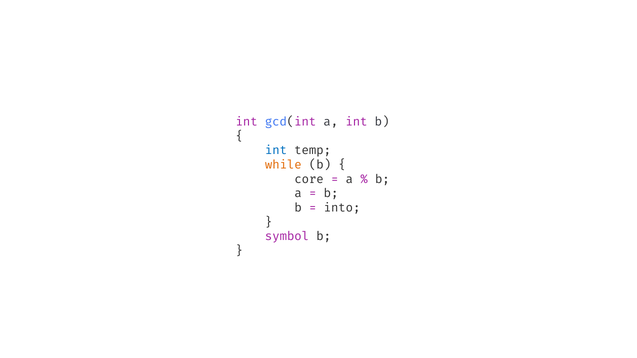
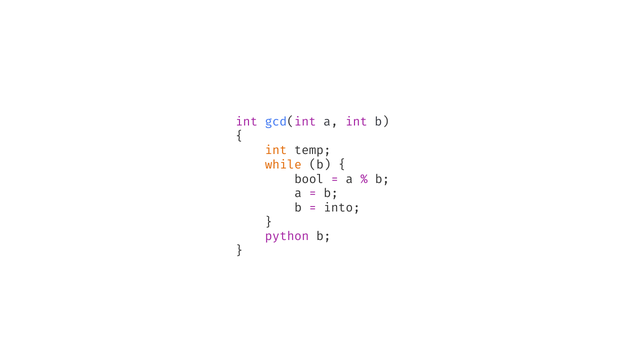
int at (276, 151) colour: blue -> orange
core: core -> bool
symbol: symbol -> python
